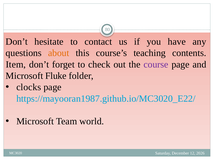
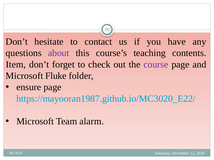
about colour: orange -> purple
clocks: clocks -> ensure
world: world -> alarm
